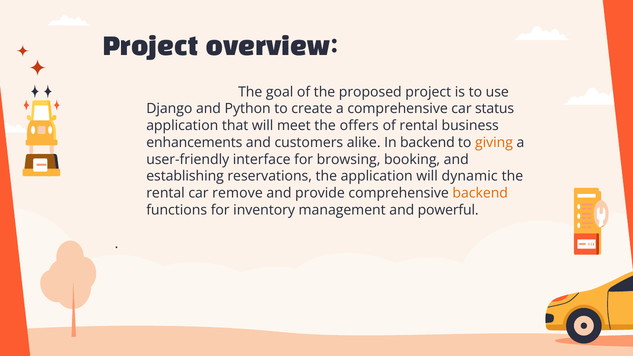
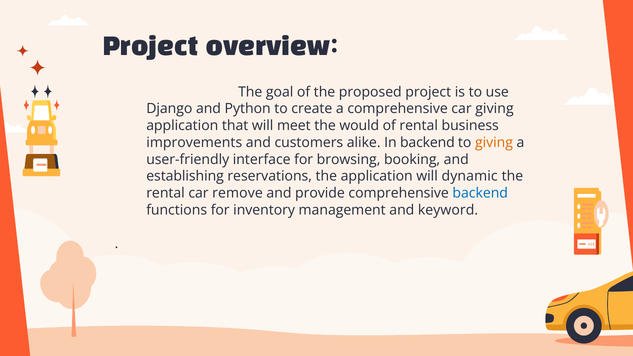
car status: status -> giving
offers: offers -> would
enhancements: enhancements -> improvements
backend at (480, 193) colour: orange -> blue
powerful: powerful -> keyword
